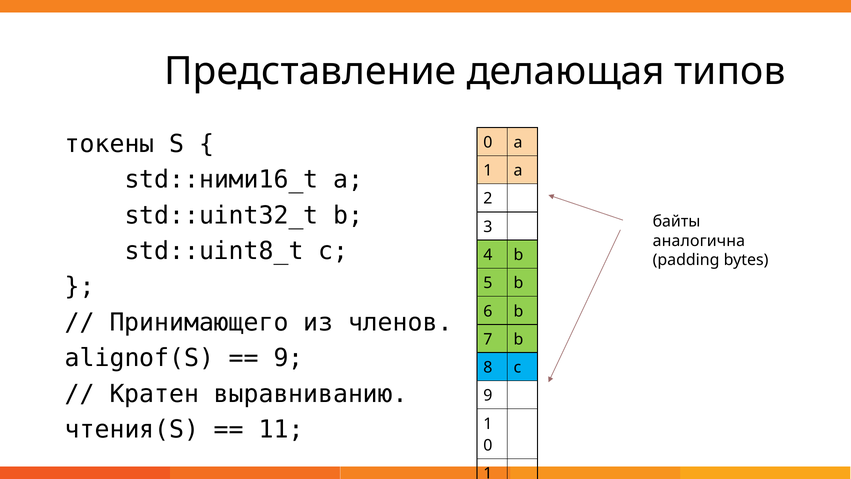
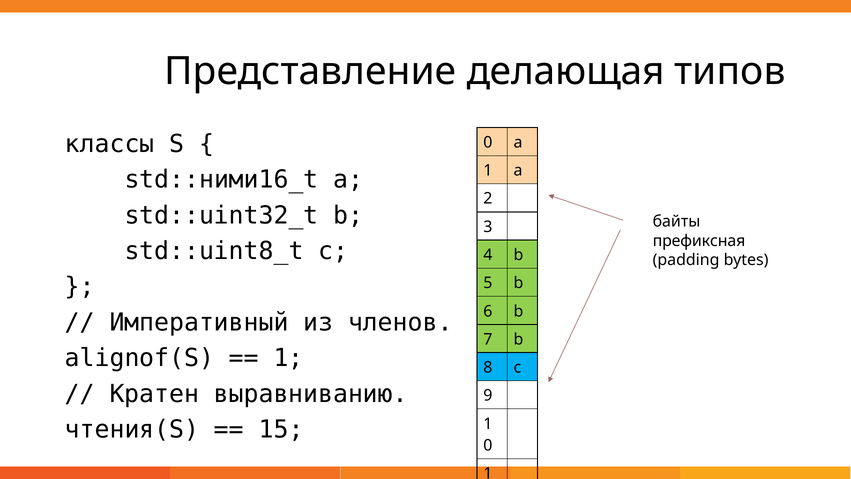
токены: токены -> классы
аналогична: аналогична -> префиксная
Принимающего: Принимающего -> Императивный
9 at (288, 358): 9 -> 1
11: 11 -> 15
